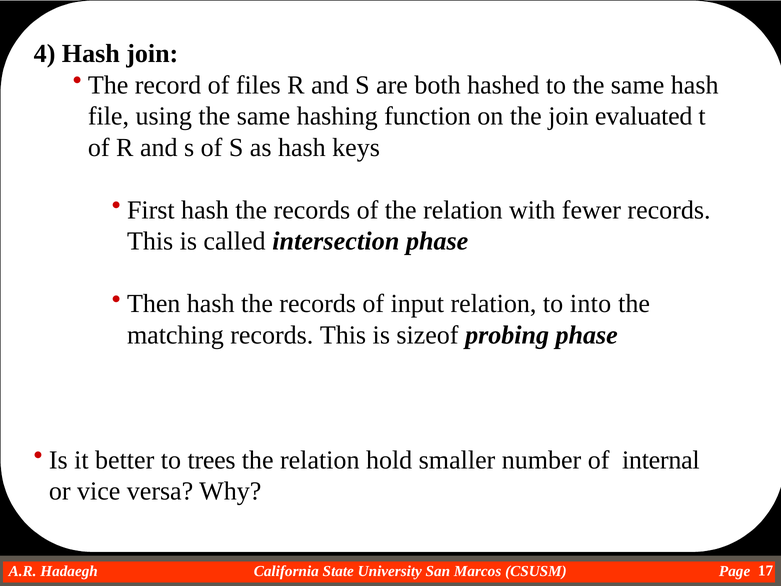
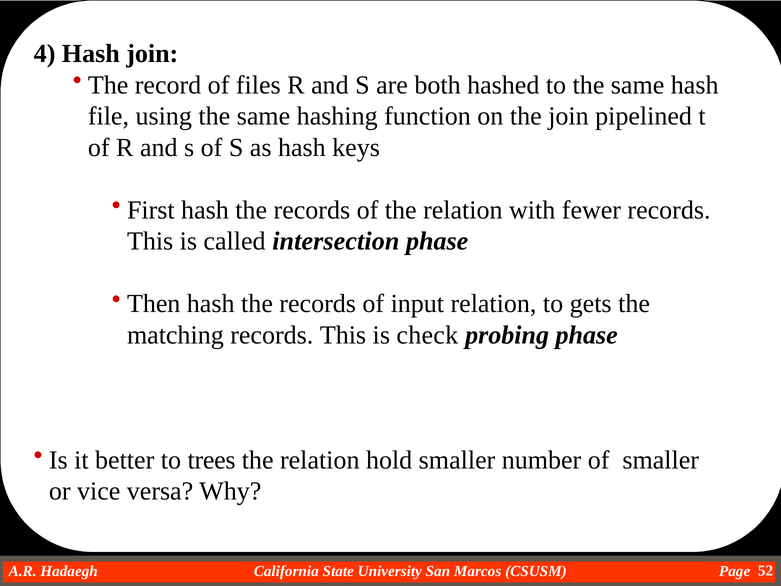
evaluated: evaluated -> pipelined
into: into -> gets
sizeof: sizeof -> check
of internal: internal -> smaller
17: 17 -> 52
